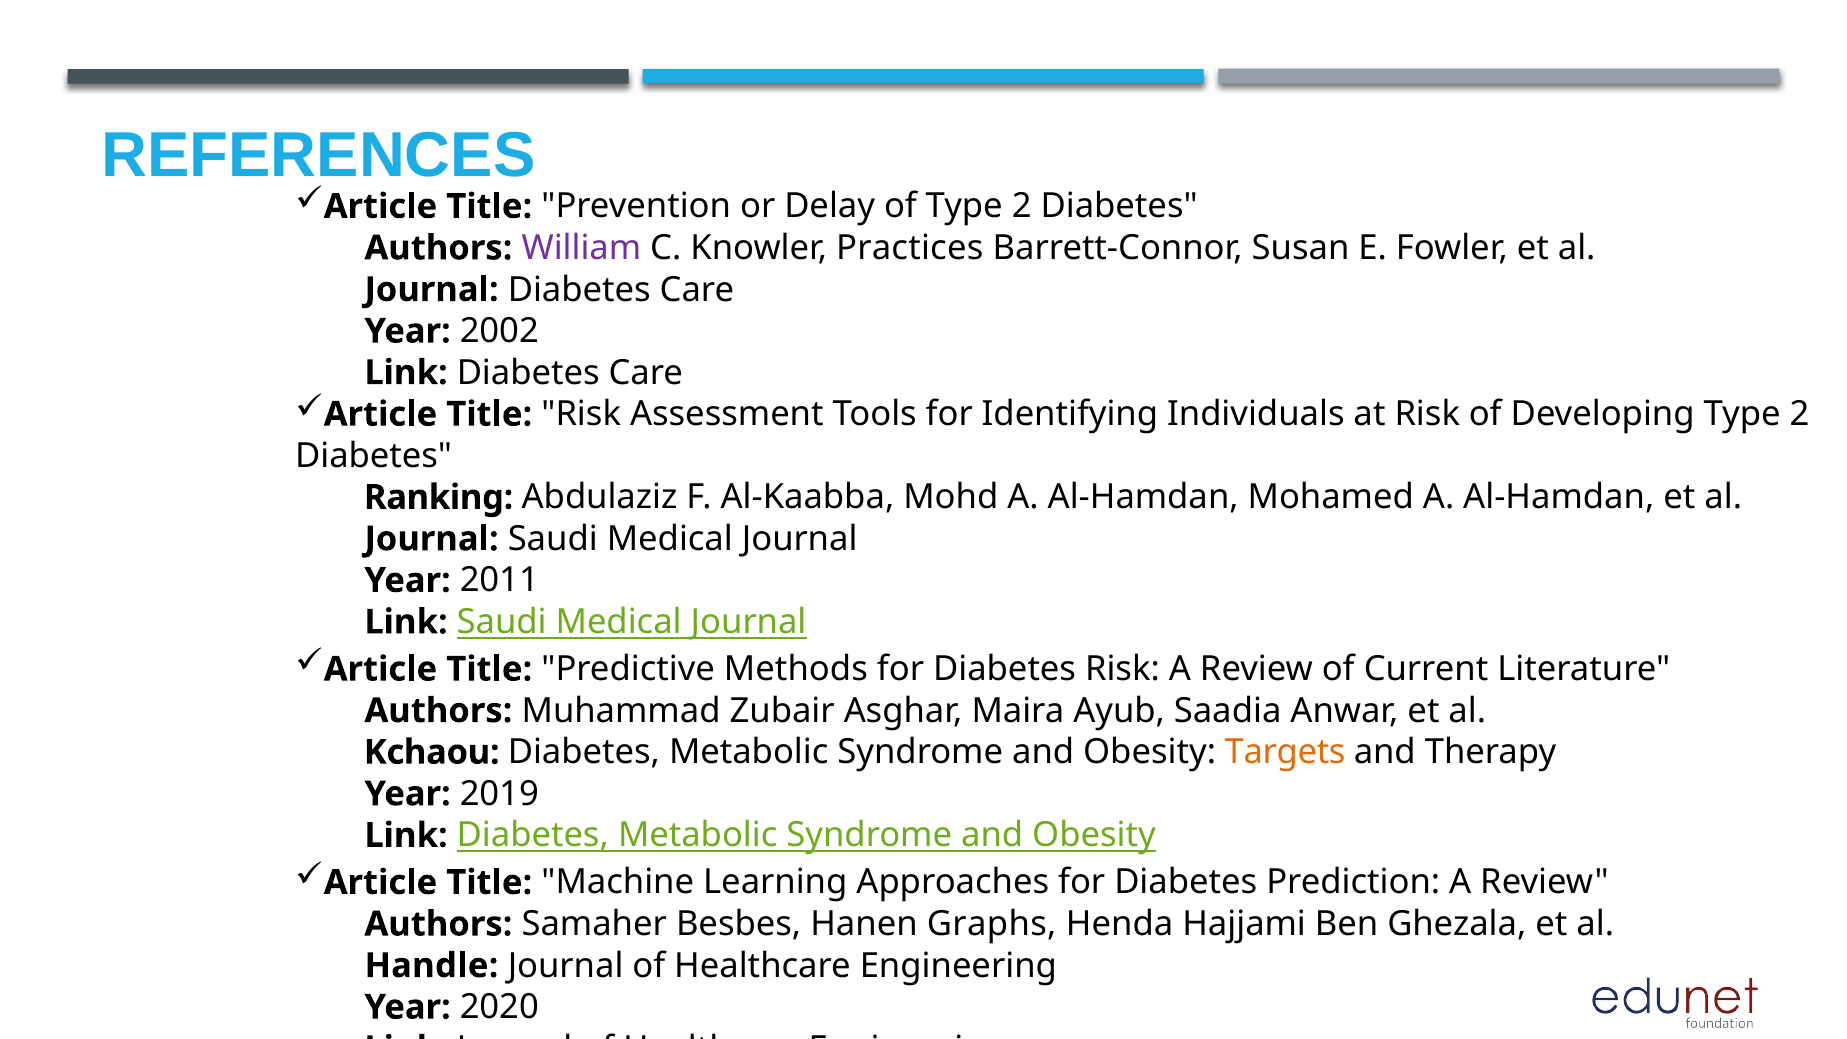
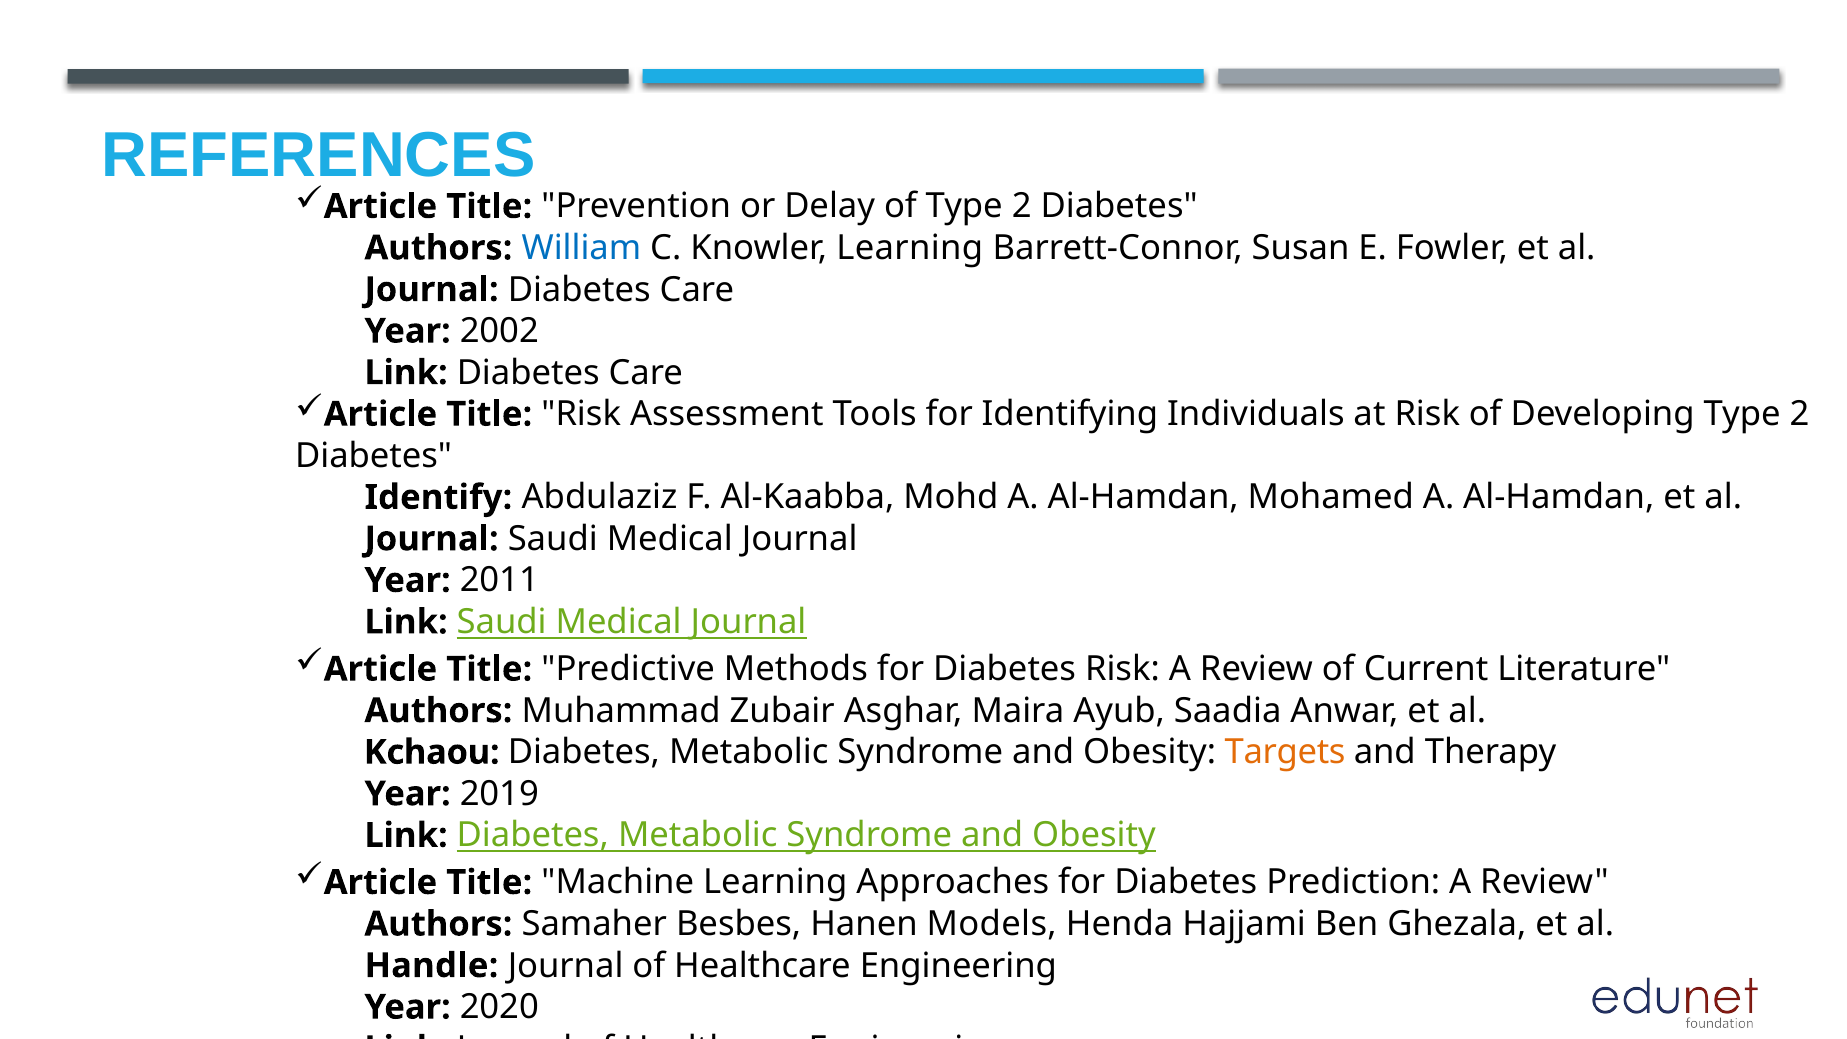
William colour: purple -> blue
Knowler Practices: Practices -> Learning
Ranking: Ranking -> Identify
Graphs: Graphs -> Models
